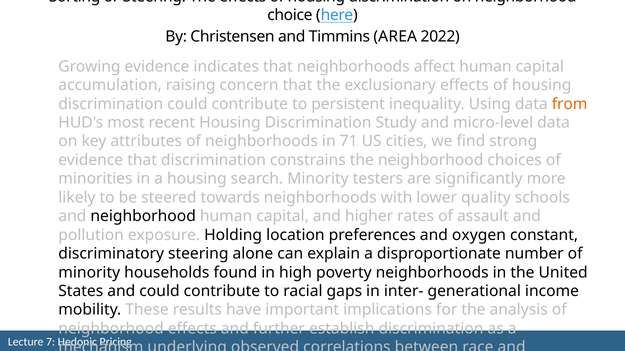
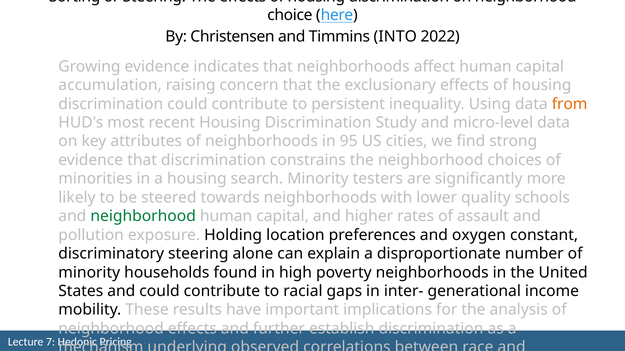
AREA: AREA -> INTO
71: 71 -> 95
neighborhood at (143, 217) colour: black -> green
